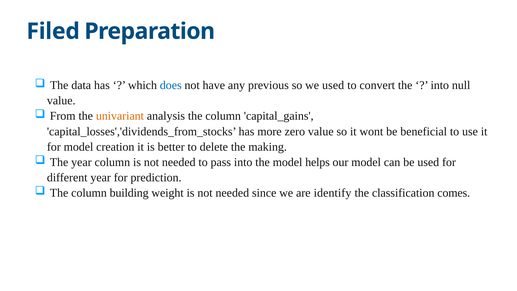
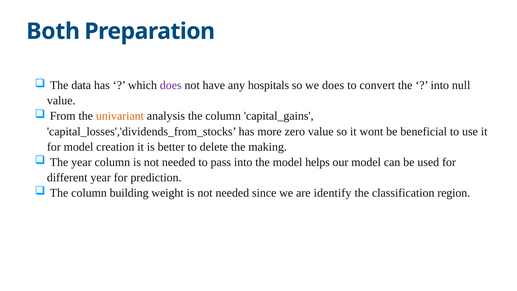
Filed: Filed -> Both
does at (171, 85) colour: blue -> purple
previous: previous -> hospitals
we used: used -> does
comes: comes -> region
